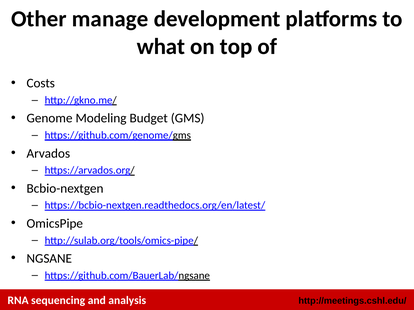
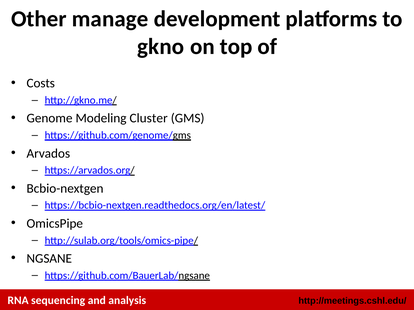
what: what -> gkno
Budget: Budget -> Cluster
